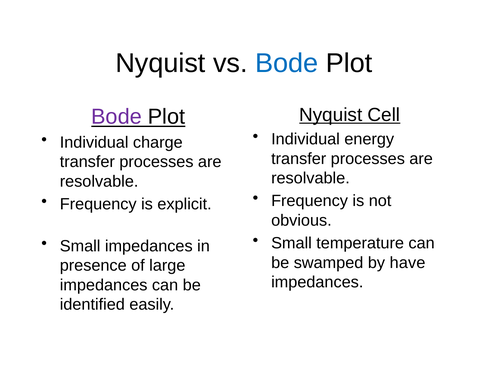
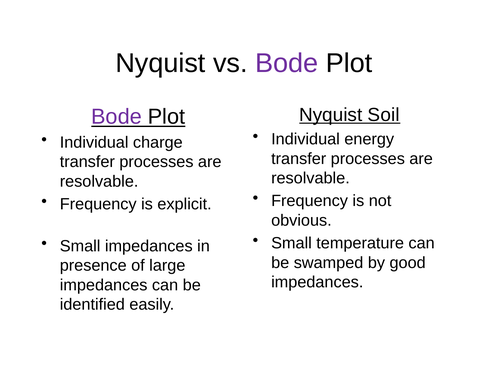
Bode at (287, 63) colour: blue -> purple
Cell: Cell -> Soil
have: have -> good
